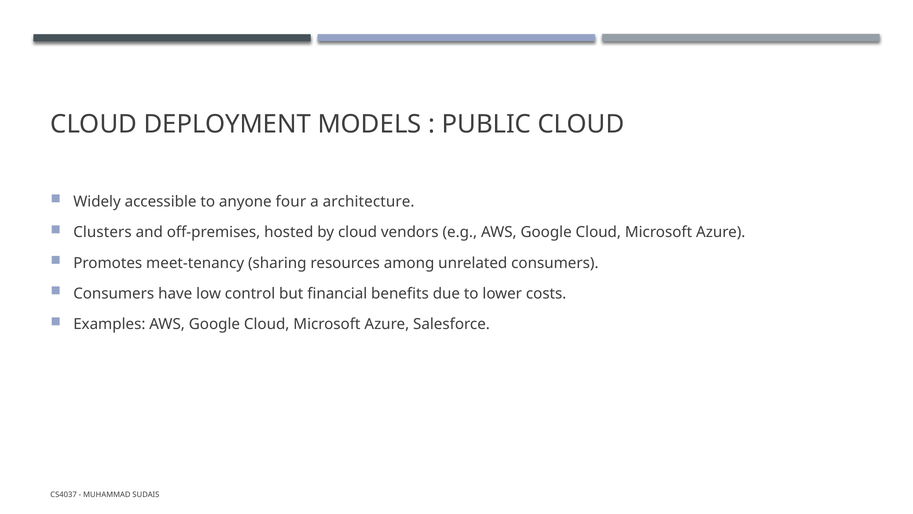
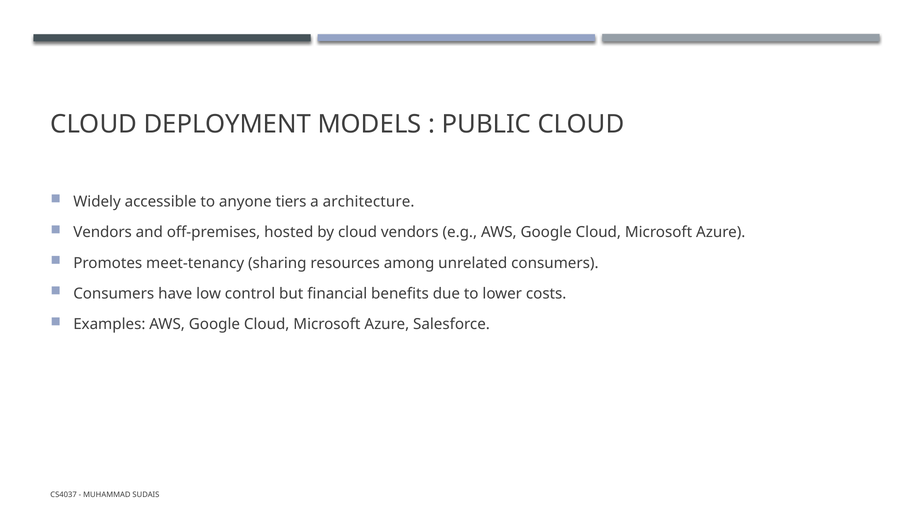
four: four -> tiers
Clusters at (102, 232): Clusters -> Vendors
